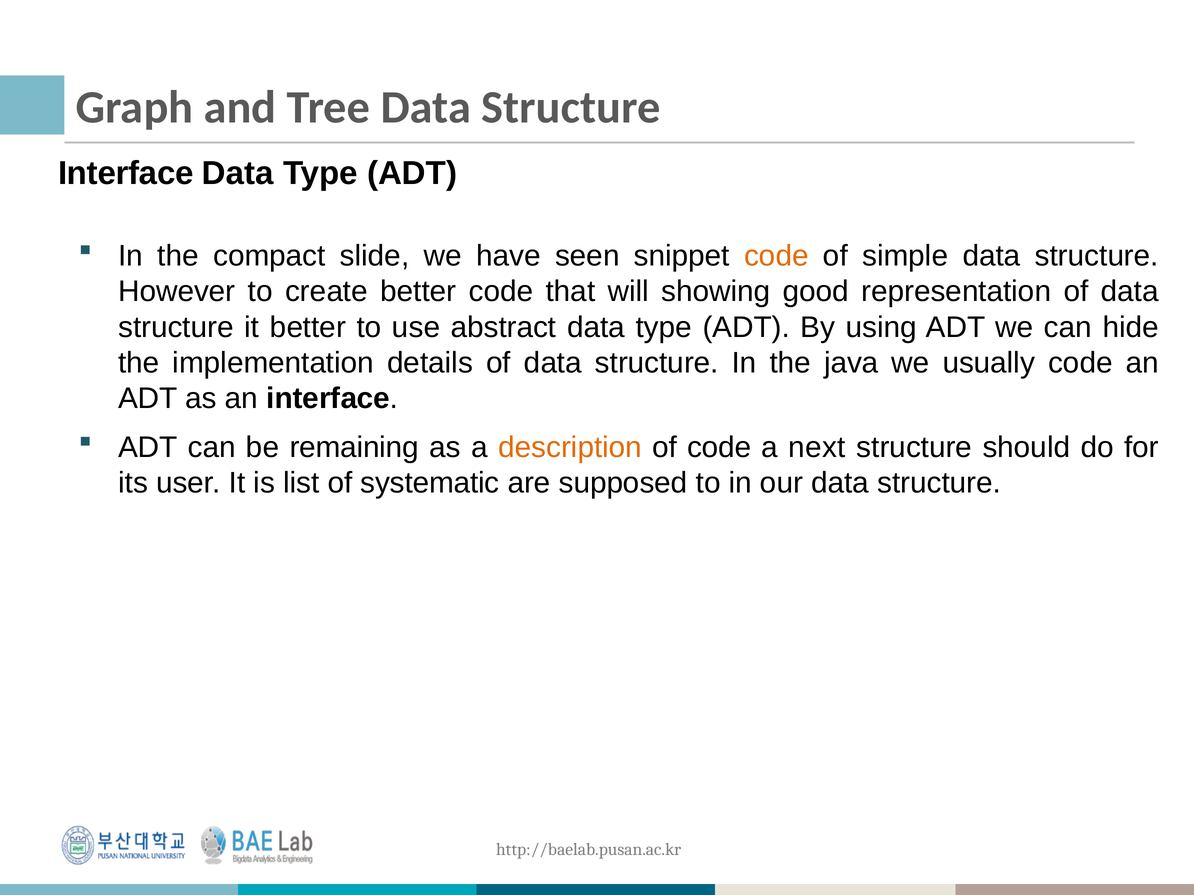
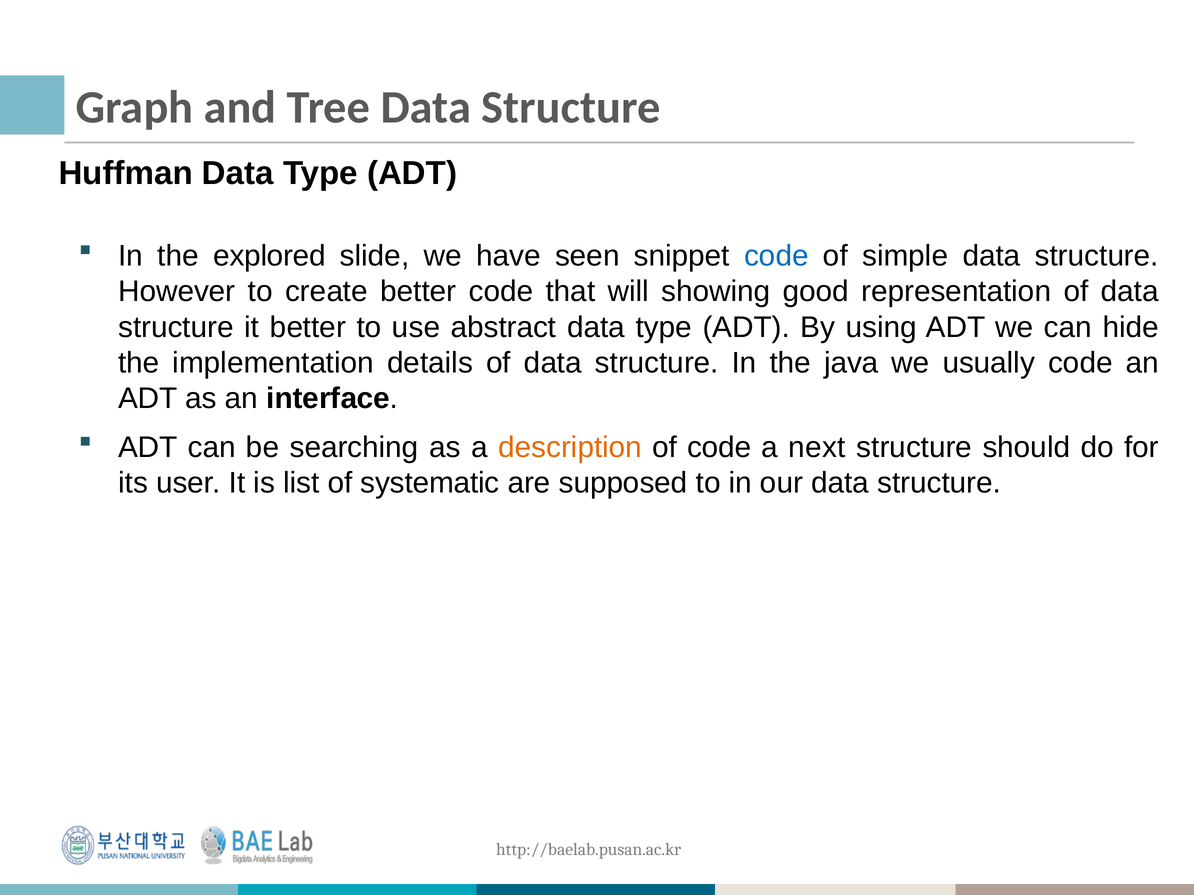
Interface at (126, 173): Interface -> Huffman
compact: compact -> explored
code at (776, 256) colour: orange -> blue
remaining: remaining -> searching
